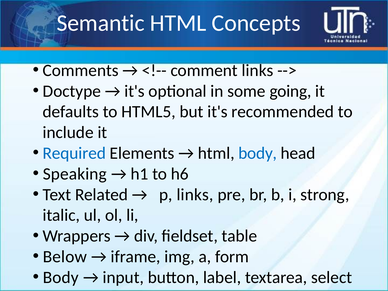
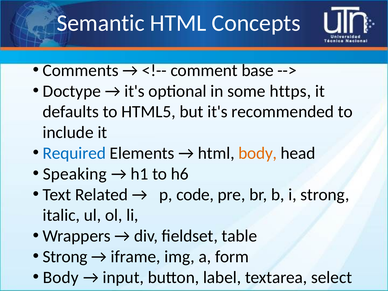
comment links: links -> base
going: going -> https
body at (258, 153) colour: blue -> orange
p links: links -> code
Below at (65, 257): Below -> Strong
